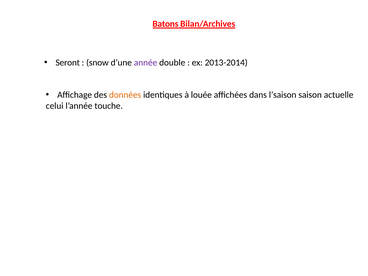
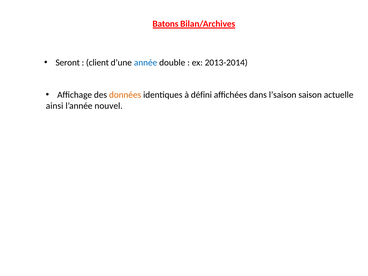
snow: snow -> client
année colour: purple -> blue
louée: louée -> défini
celui: celui -> ainsi
touche: touche -> nouvel
